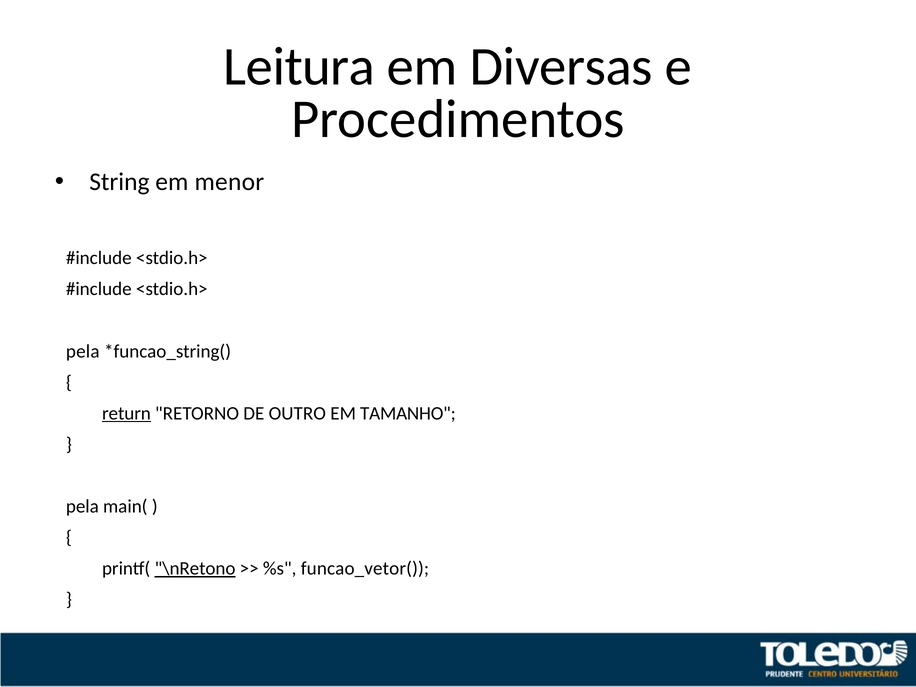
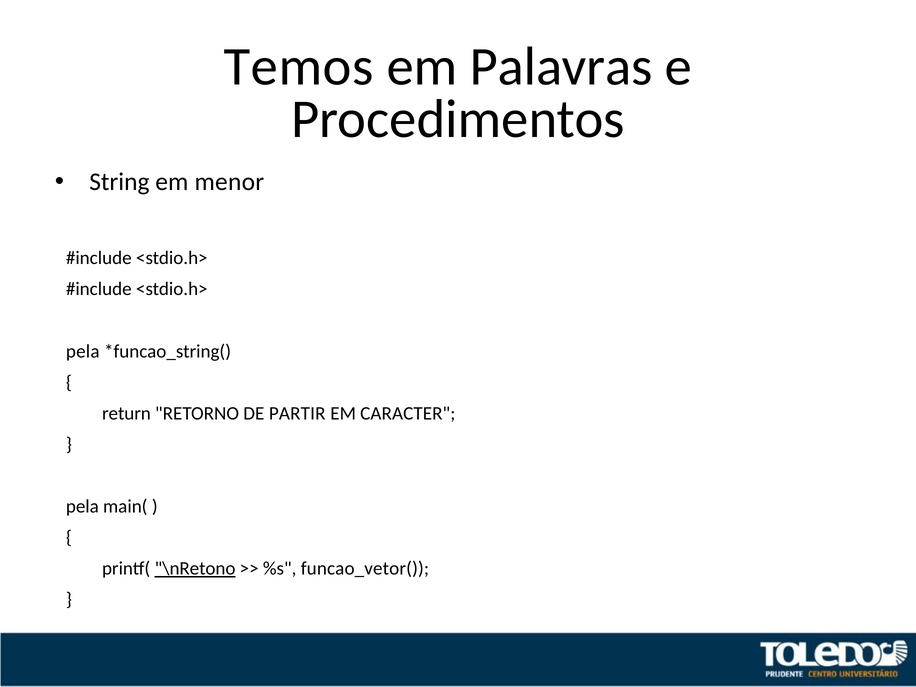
Leitura: Leitura -> Temos
Diversas: Diversas -> Palavras
return underline: present -> none
OUTRO: OUTRO -> PARTIR
TAMANHO: TAMANHO -> CARACTER
